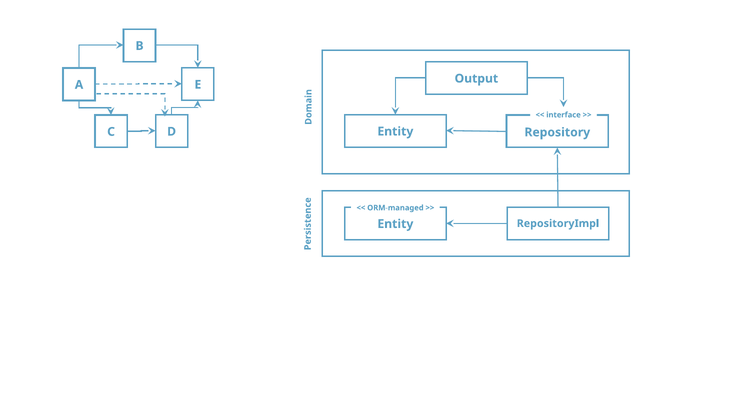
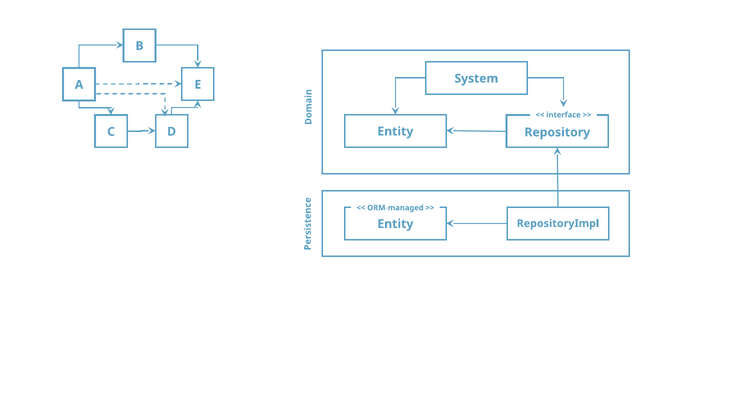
Output: Output -> System
